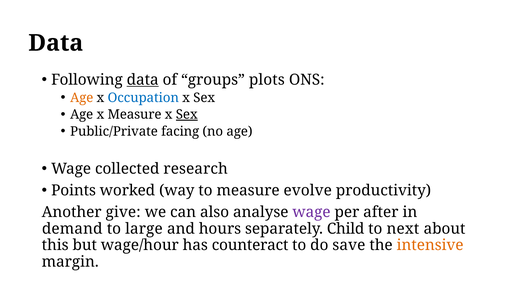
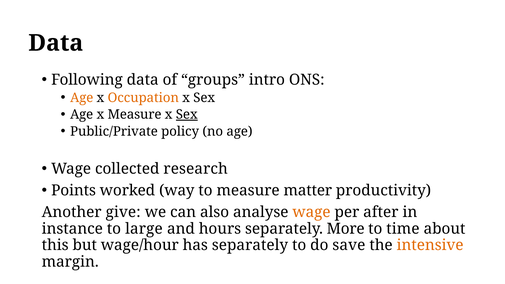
data at (143, 80) underline: present -> none
plots: plots -> intro
Occupation colour: blue -> orange
facing: facing -> policy
evolve: evolve -> matter
wage at (311, 212) colour: purple -> orange
demand: demand -> instance
Child: Child -> More
next: next -> time
has counteract: counteract -> separately
